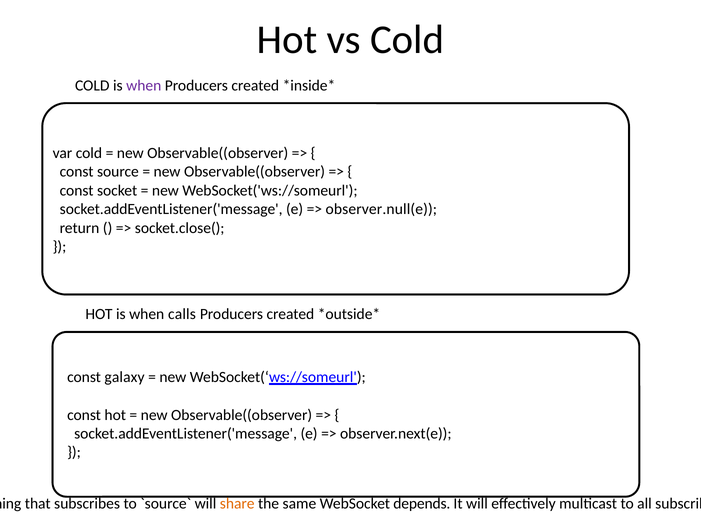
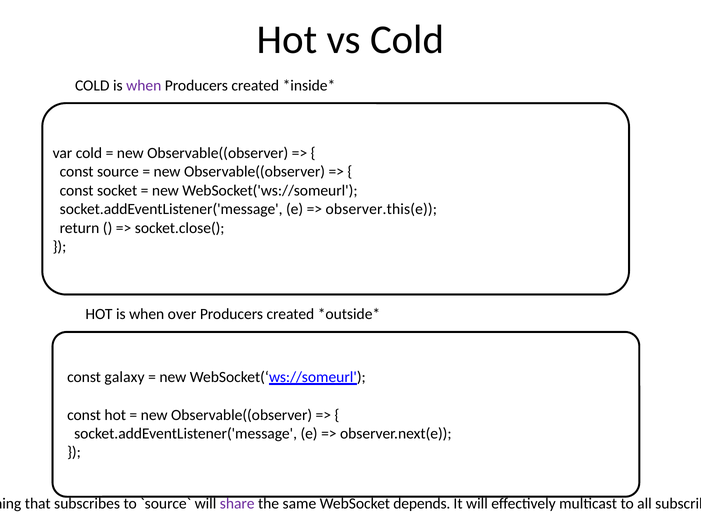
observer.null(e: observer.null(e -> observer.this(e
calls: calls -> over
share colour: orange -> purple
